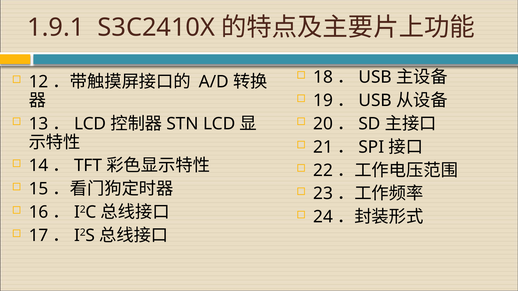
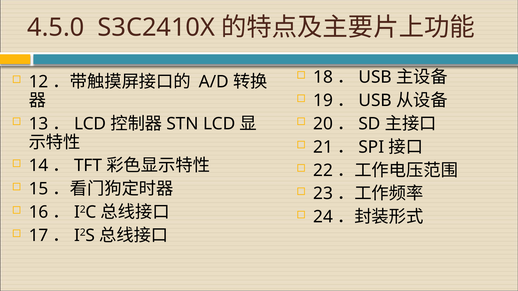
1.9.1: 1.9.1 -> 4.5.0
